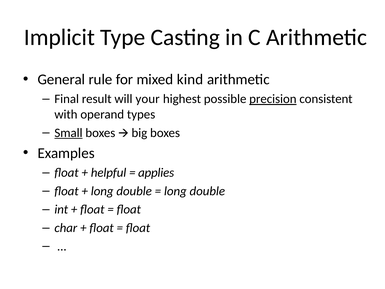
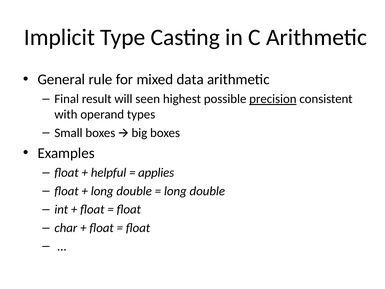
kind: kind -> data
your: your -> seen
Small underline: present -> none
